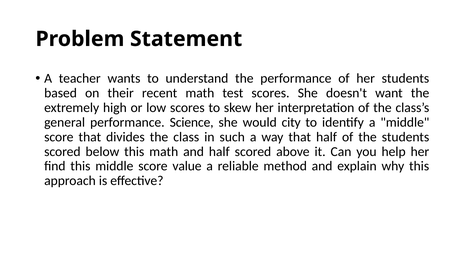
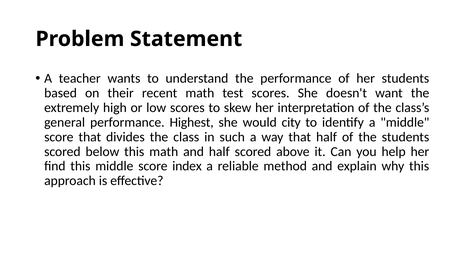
Science: Science -> Highest
value: value -> index
